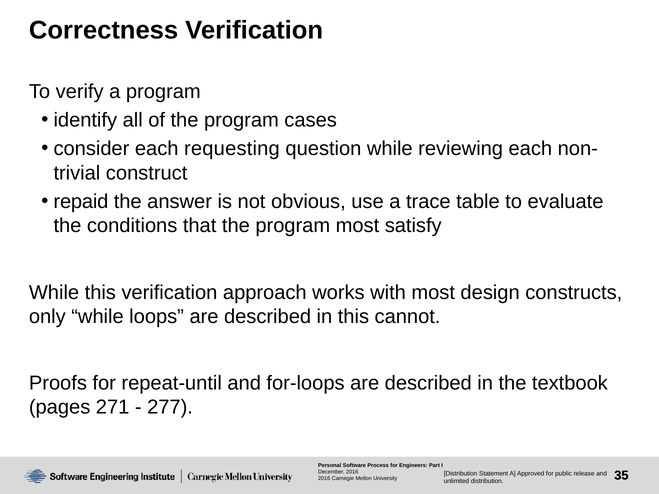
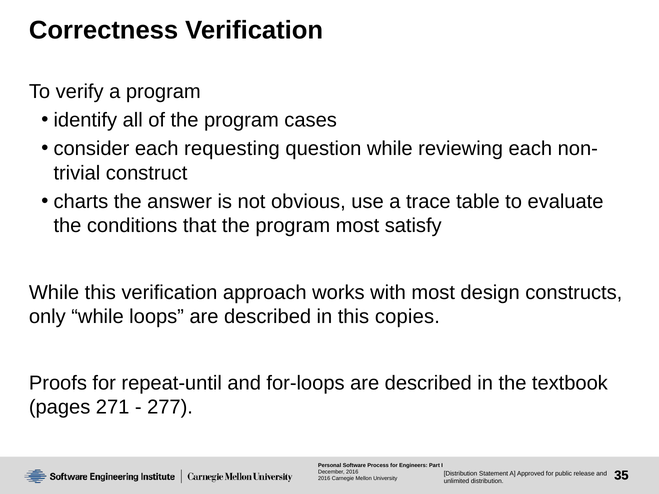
repaid: repaid -> charts
cannot: cannot -> copies
